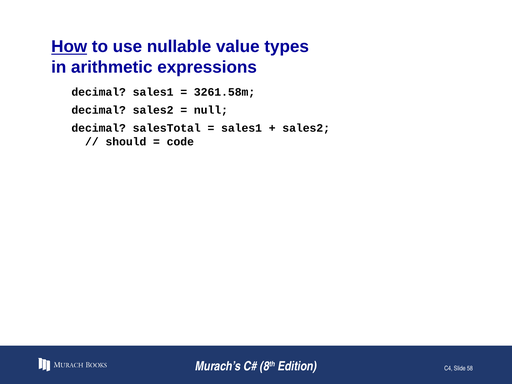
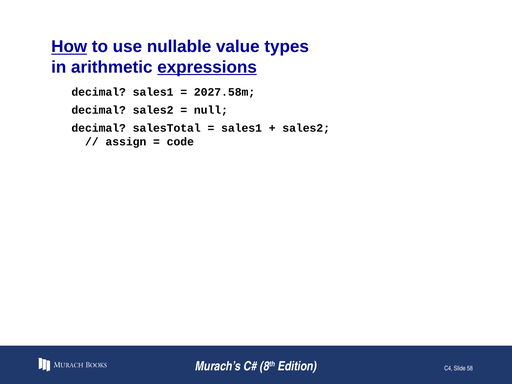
expressions underline: none -> present
3261.58m: 3261.58m -> 2027.58m
should: should -> assign
